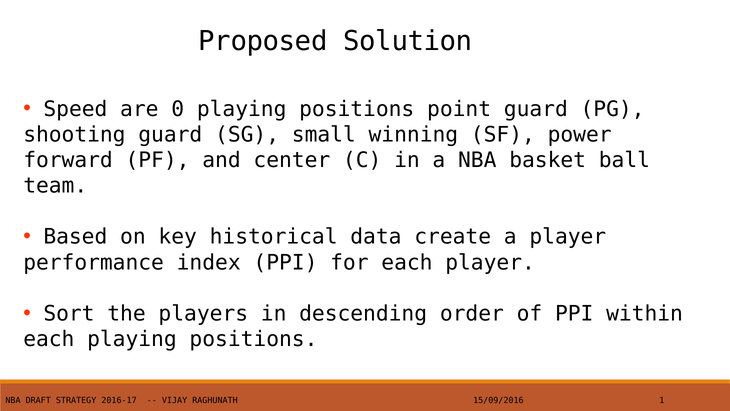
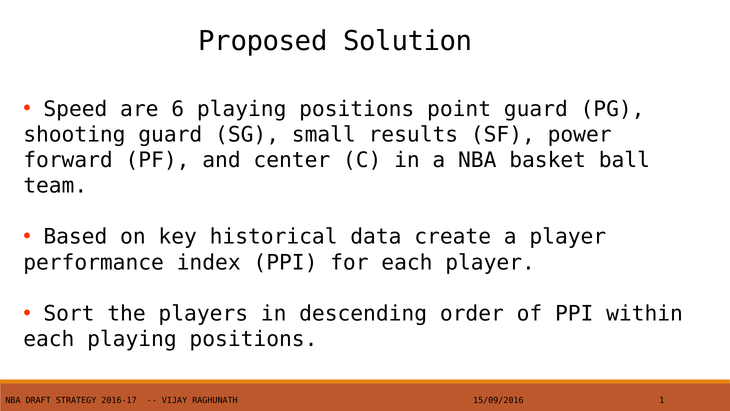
0: 0 -> 6
winning: winning -> results
